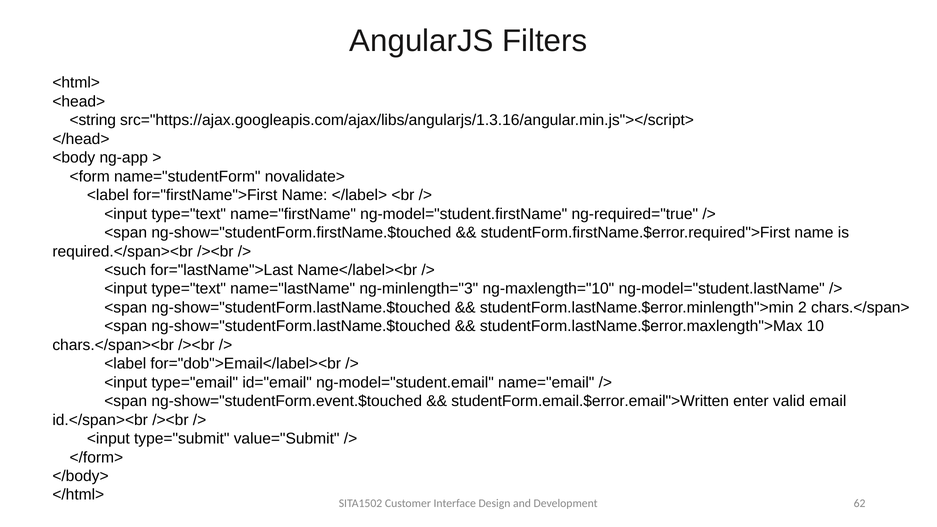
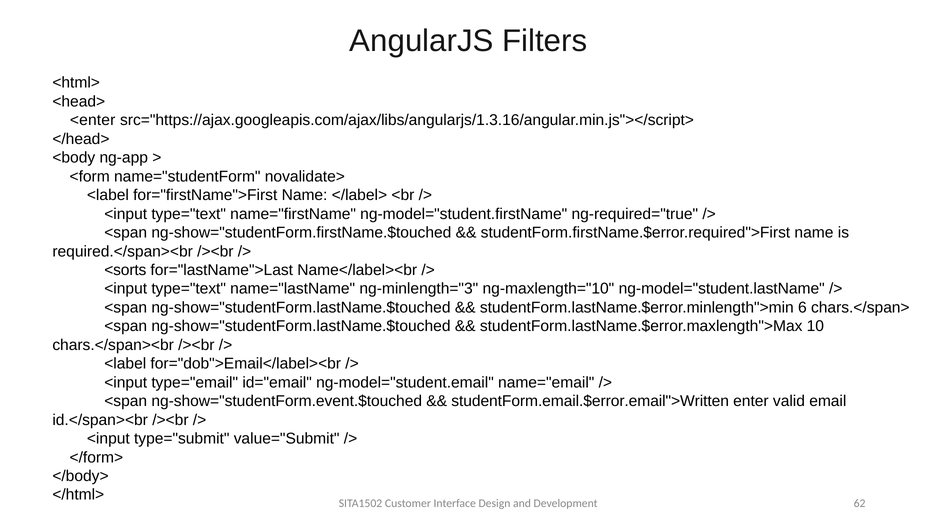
<string: <string -> <enter
<such: <such -> <sorts
2: 2 -> 6
